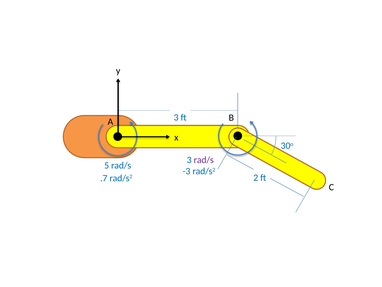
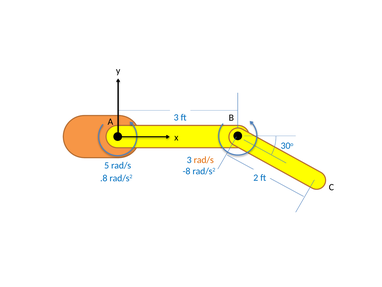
rad/s at (204, 160) colour: purple -> orange
-3: -3 -> -8
.7: .7 -> .8
